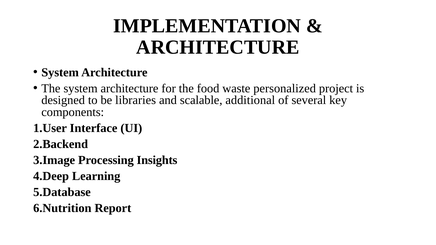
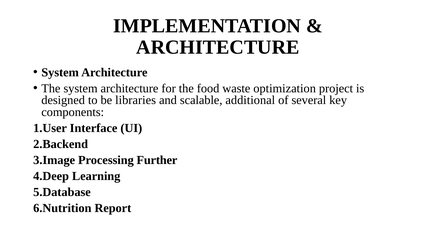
personalized: personalized -> optimization
Insights: Insights -> Further
